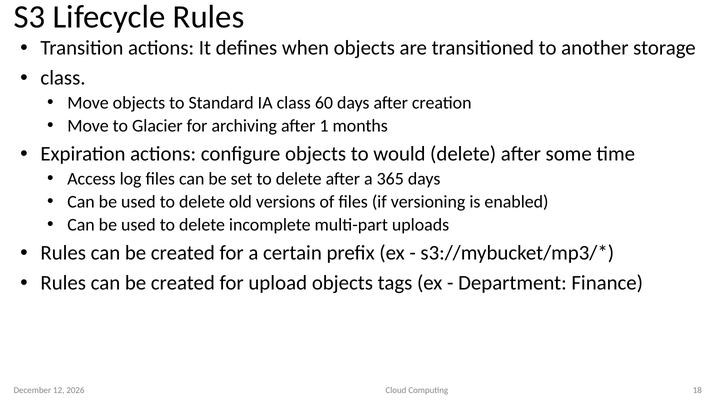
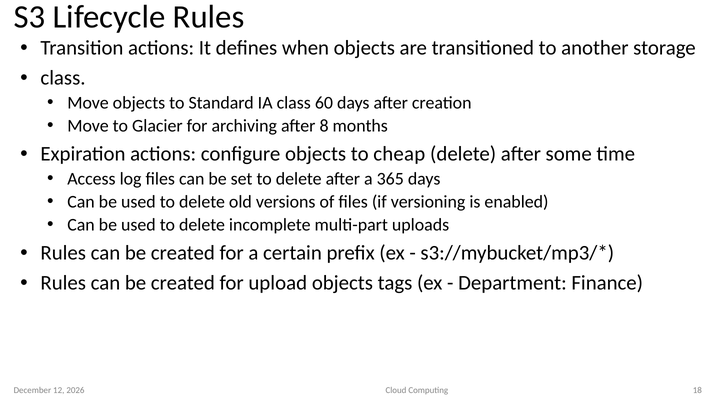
1: 1 -> 8
would: would -> cheap
